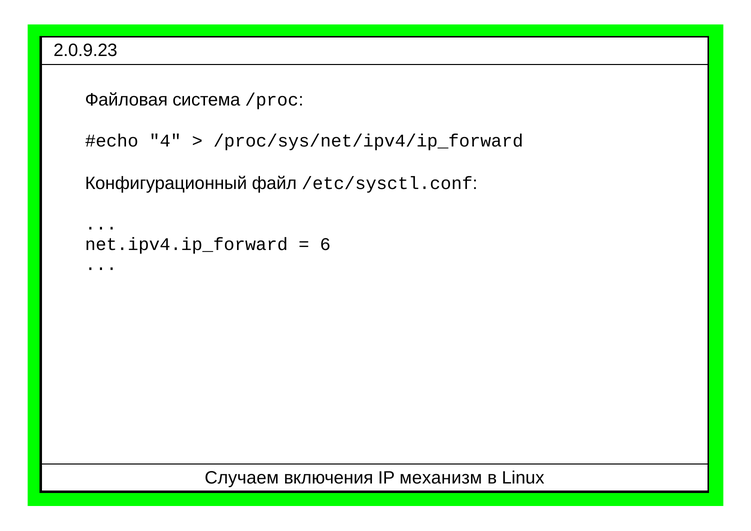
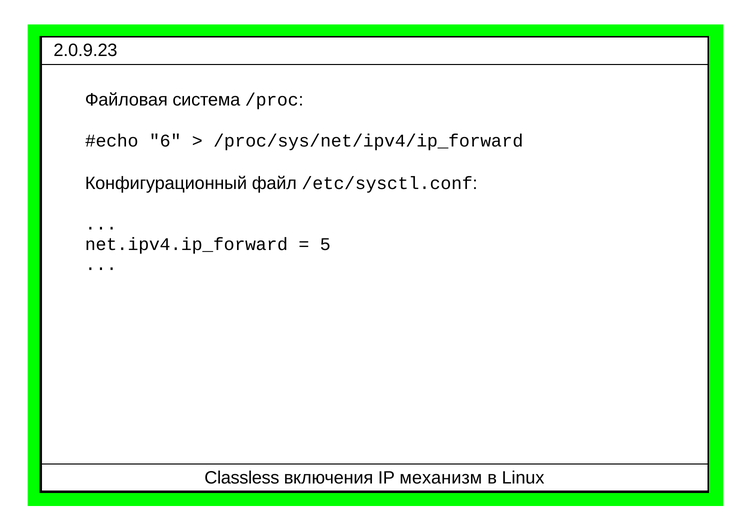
4: 4 -> 6
6: 6 -> 5
Случаем: Случаем -> Classless
